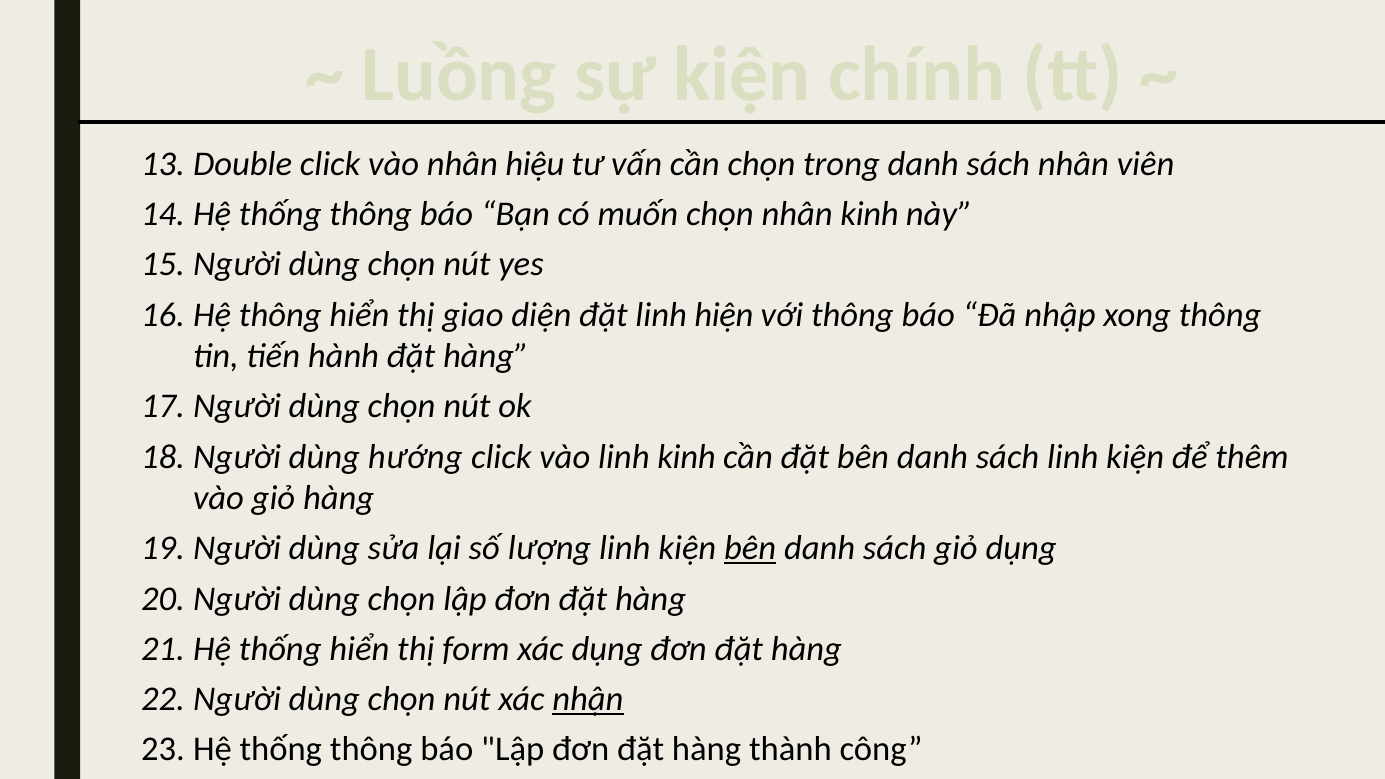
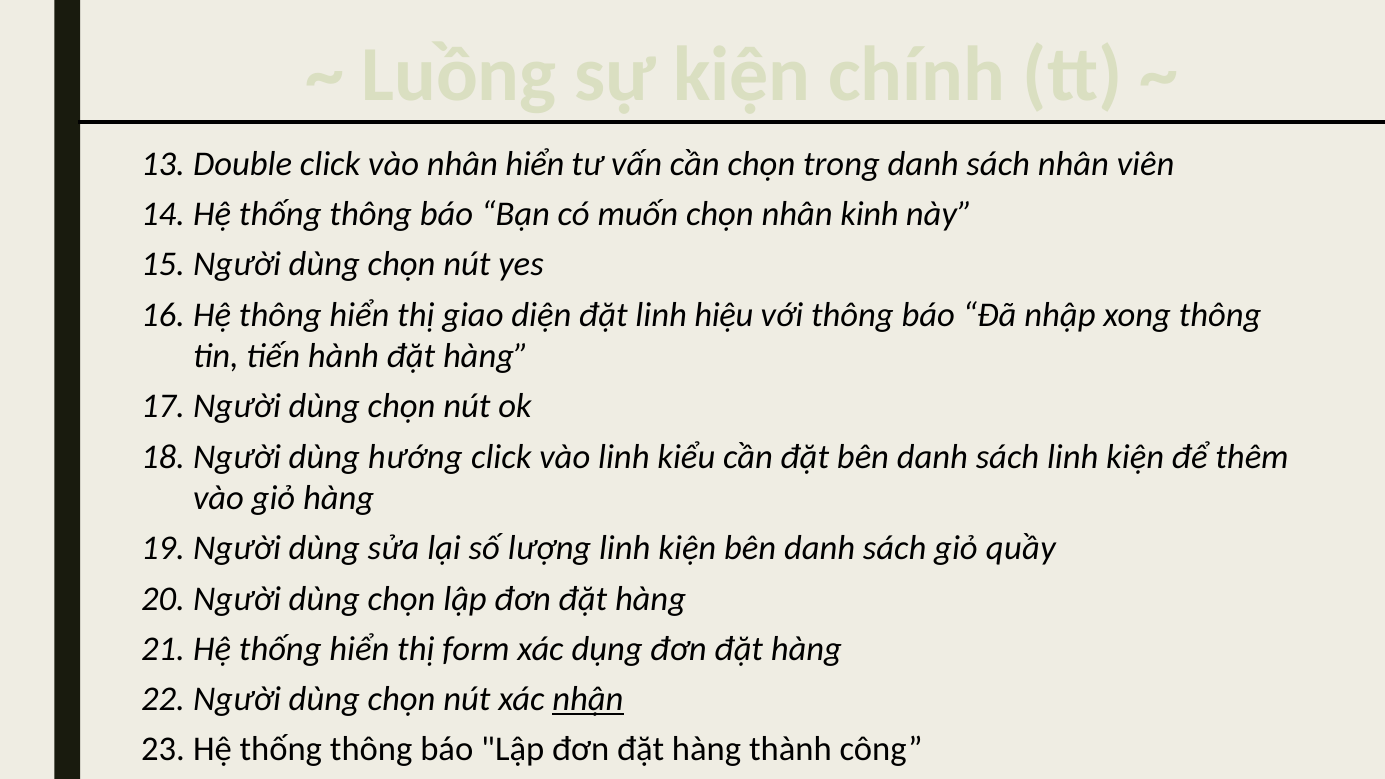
nhân hiệu: hiệu -> hiển
hiện: hiện -> hiệu
linh kinh: kinh -> kiểu
bên at (750, 548) underline: present -> none
giỏ dụng: dụng -> quầy
